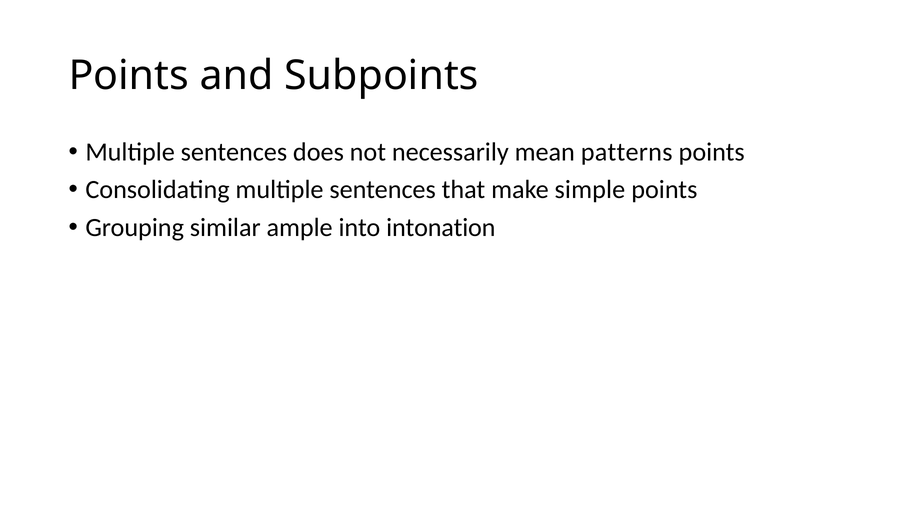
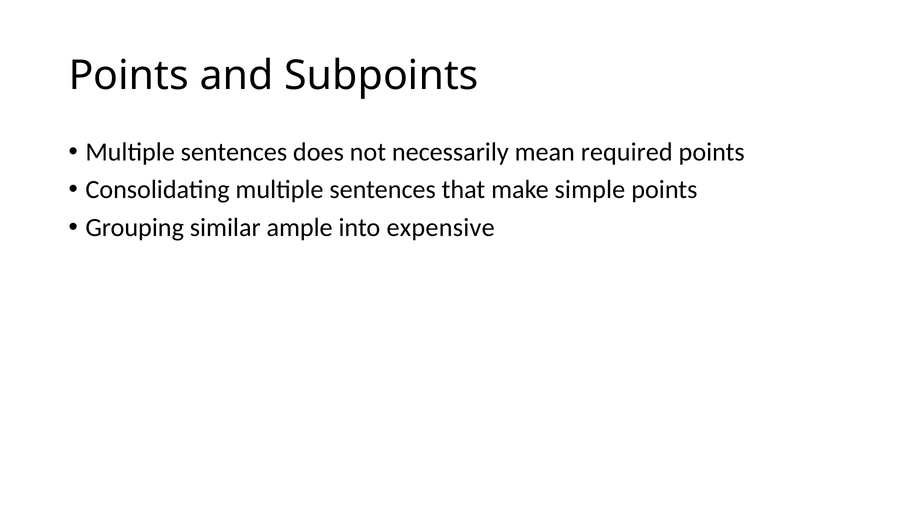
patterns: patterns -> required
intonation: intonation -> expensive
